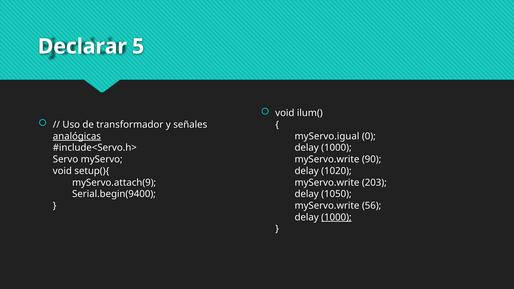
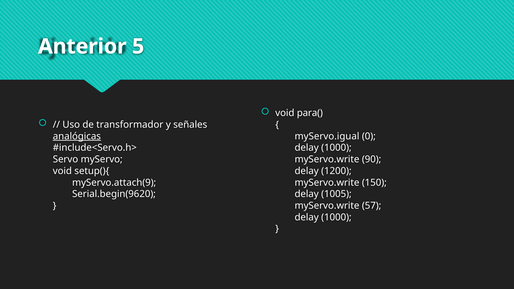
Declarar: Declarar -> Anterior
ilum(: ilum( -> para(
1020: 1020 -> 1200
203: 203 -> 150
Serial.begin(9400: Serial.begin(9400 -> Serial.begin(9620
1050: 1050 -> 1005
56: 56 -> 57
1000 at (336, 217) underline: present -> none
